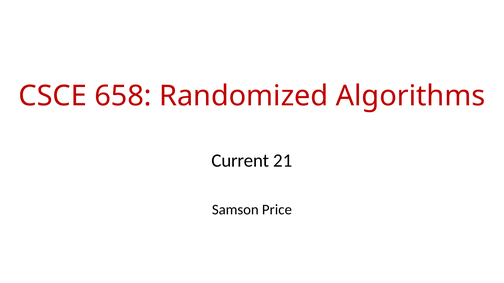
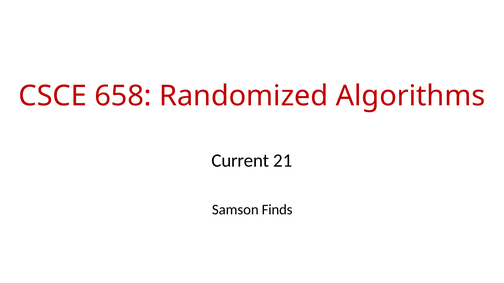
Price: Price -> Finds
